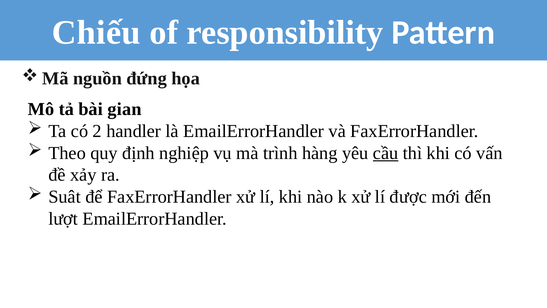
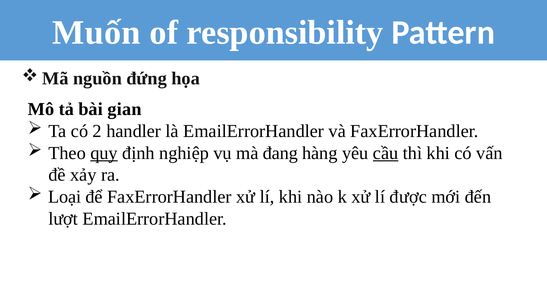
Chiếu: Chiếu -> Muốn
quy underline: none -> present
trình: trình -> đang
Suât: Suât -> Loại
